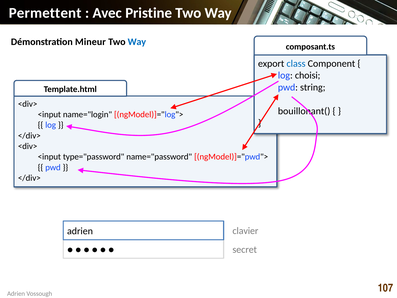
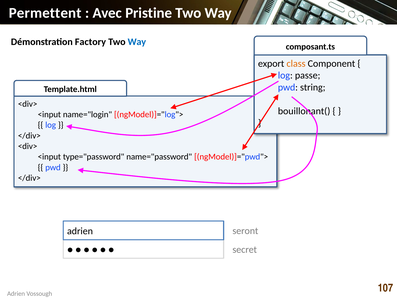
Mineur: Mineur -> Factory
class colour: blue -> orange
choisi: choisi -> passe
clavier: clavier -> seront
